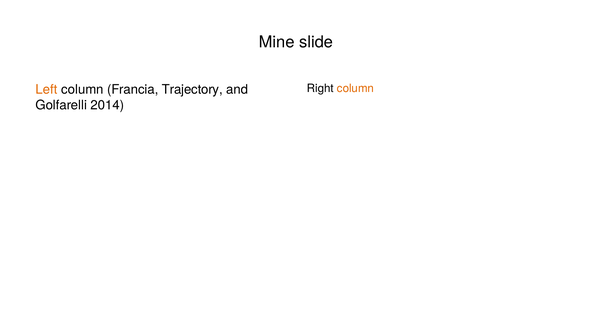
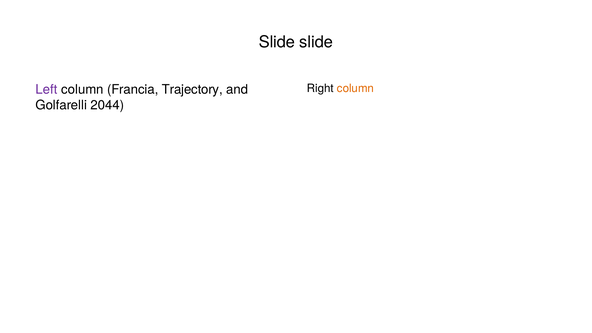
Mine at (277, 42): Mine -> Slide
Left colour: orange -> purple
2014: 2014 -> 2044
